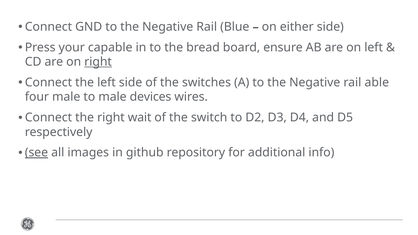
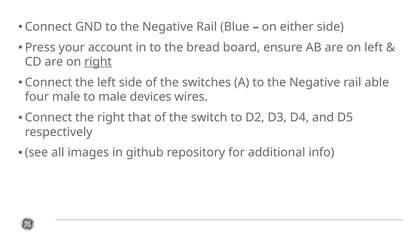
capable: capable -> account
wait: wait -> that
see underline: present -> none
